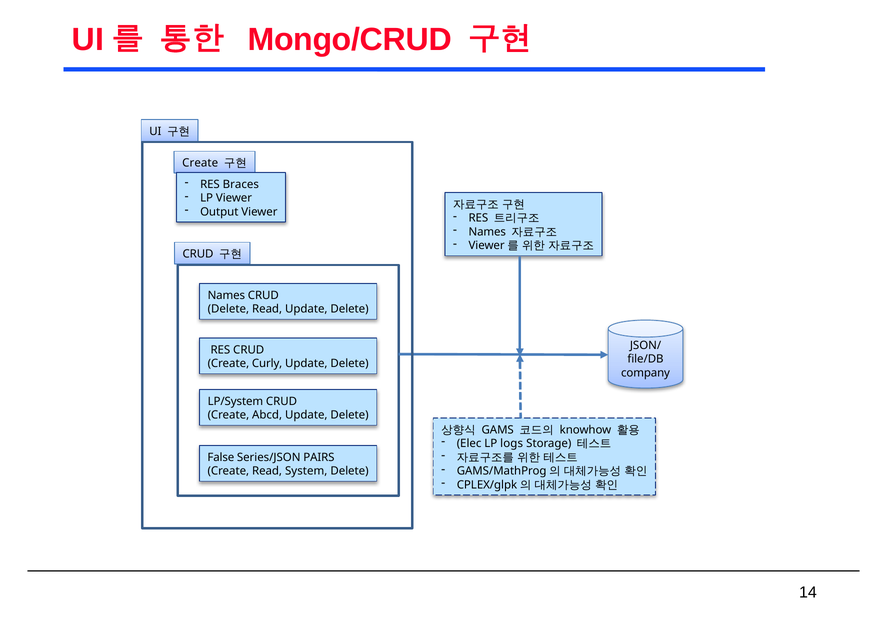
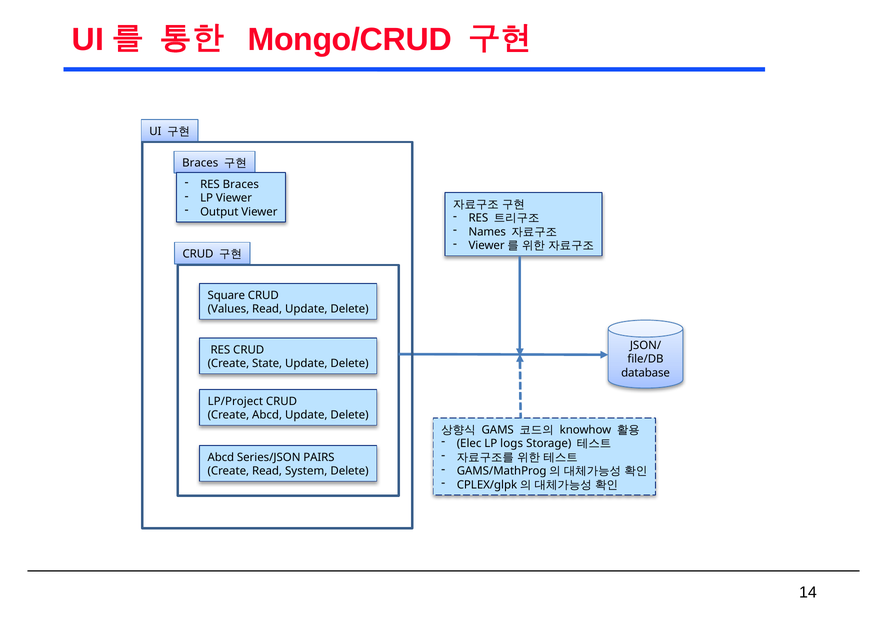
Create at (200, 163): Create -> Braces
Names at (226, 295): Names -> Square
Delete at (228, 309): Delete -> Values
Curly: Curly -> State
company: company -> database
LP/System: LP/System -> LP/Project
False at (221, 457): False -> Abcd
